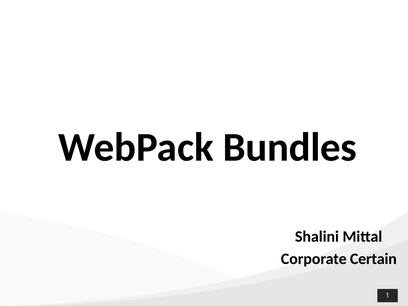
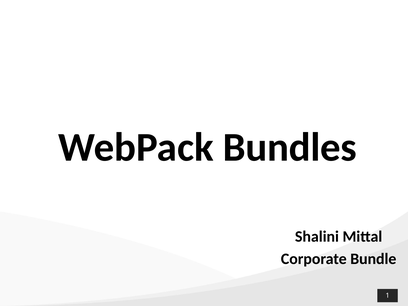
Certain: Certain -> Bundle
